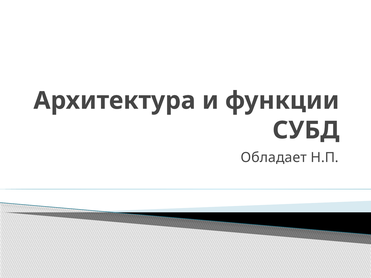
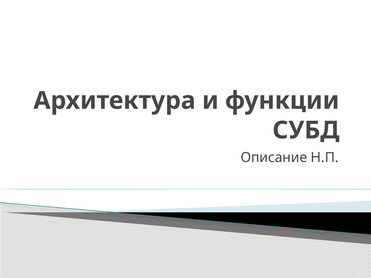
Обладает: Обладает -> Описание
